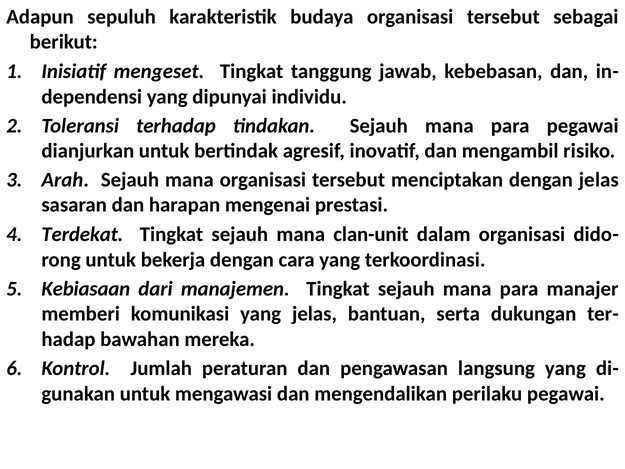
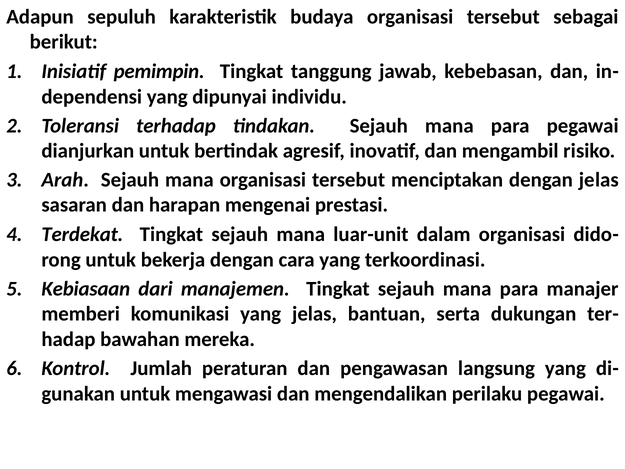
mengeset: mengeset -> pemimpin
clan-unit: clan-unit -> luar-unit
